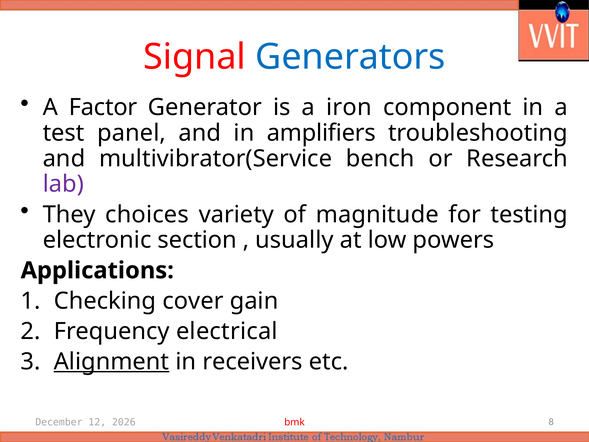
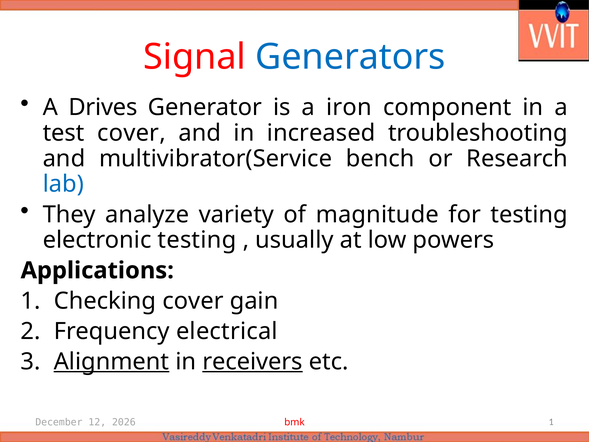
Factor: Factor -> Drives
test panel: panel -> cover
amplifiers: amplifiers -> increased
lab colour: purple -> blue
choices: choices -> analyze
electronic section: section -> testing
receivers underline: none -> present
8 at (551, 422): 8 -> 1
